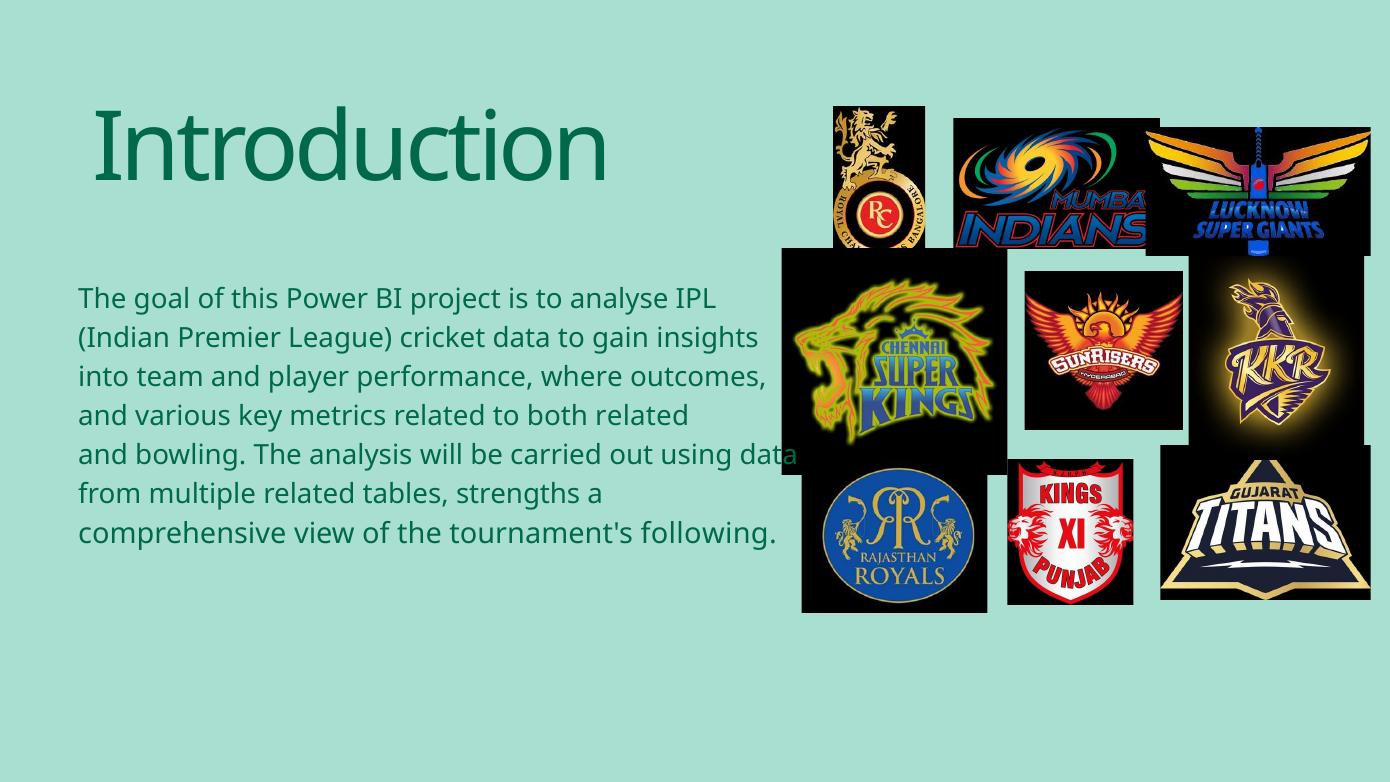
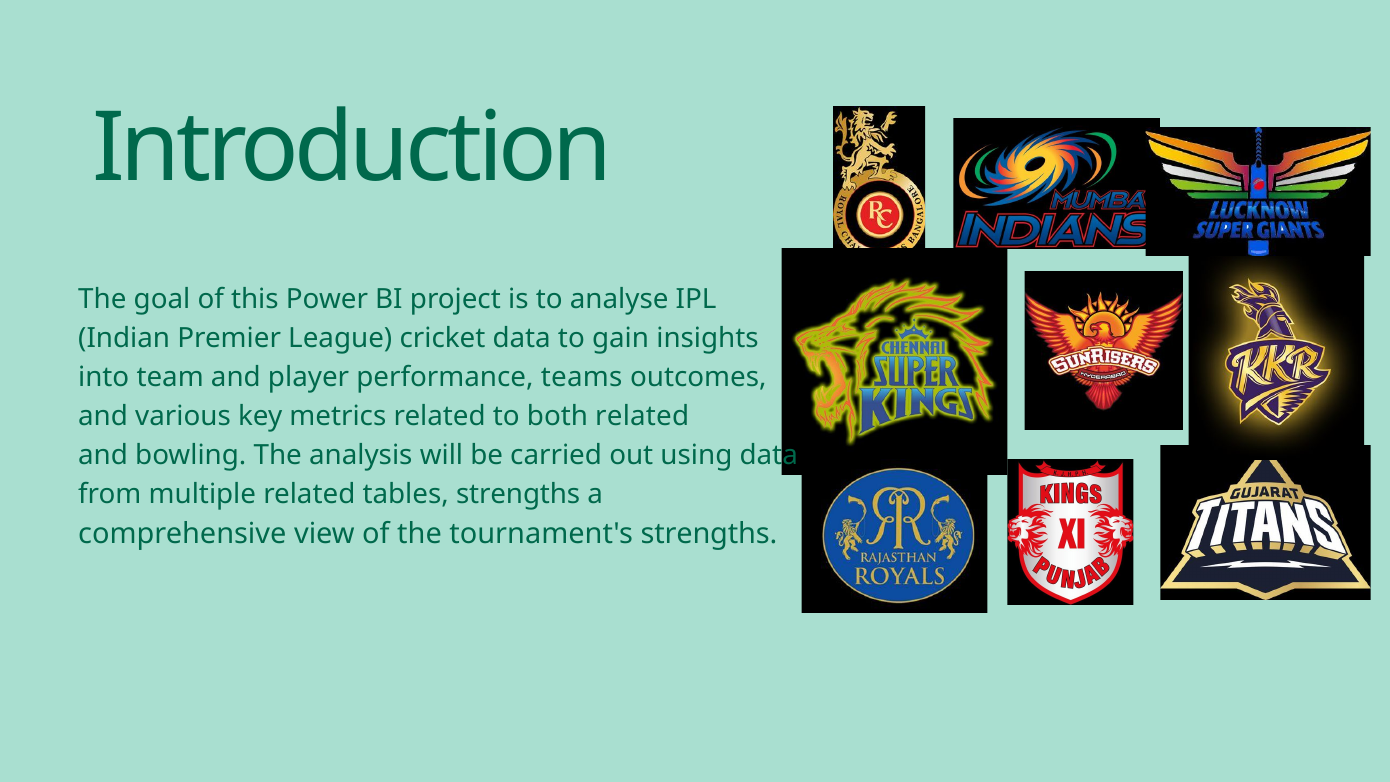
where: where -> teams
tournament's following: following -> strengths
